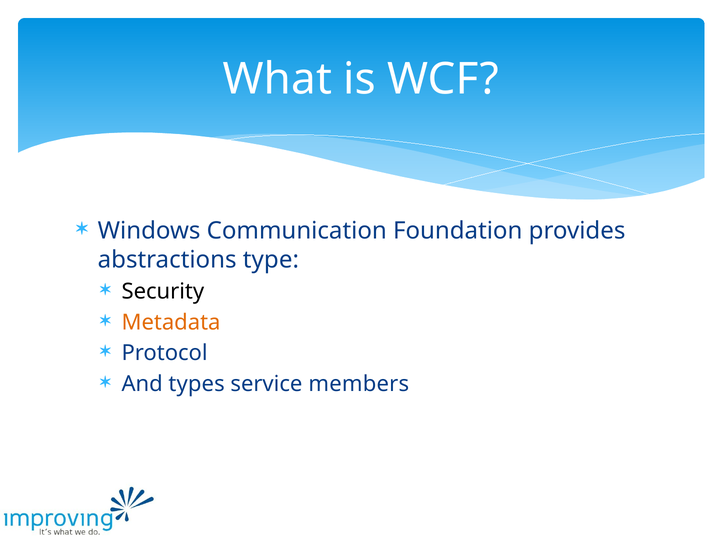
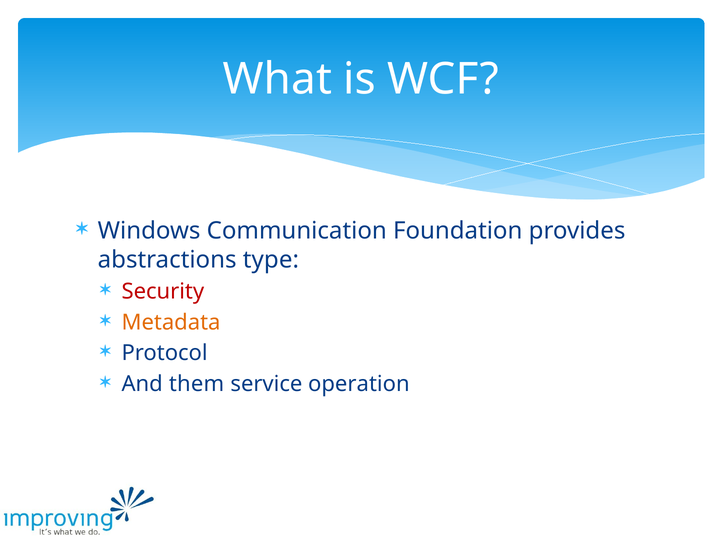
Security colour: black -> red
types: types -> them
members: members -> operation
